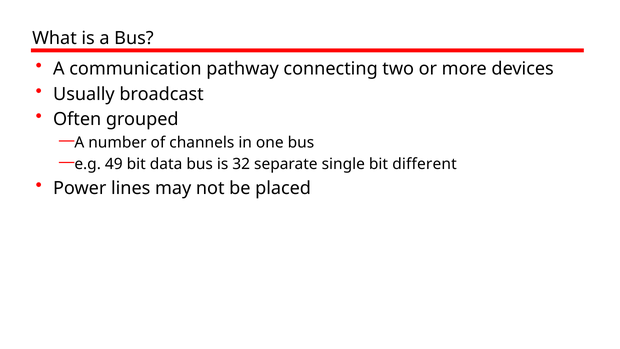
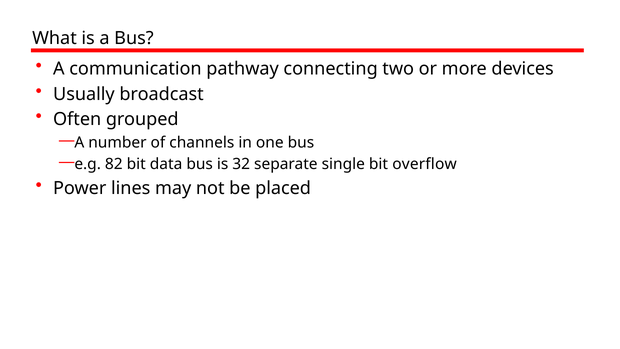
49: 49 -> 82
different: different -> overflow
